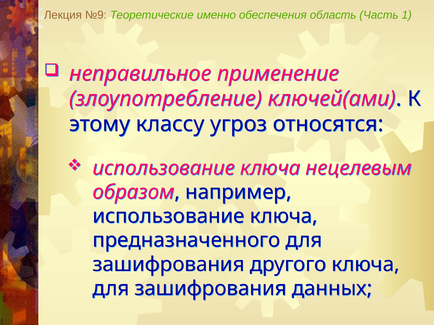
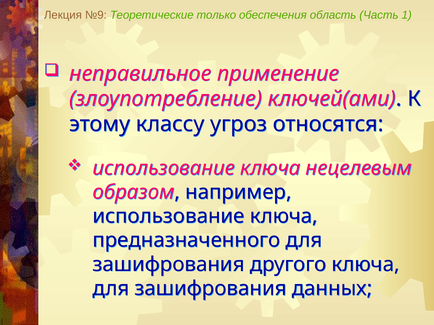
именно: именно -> только
